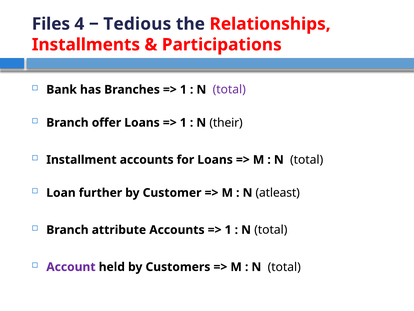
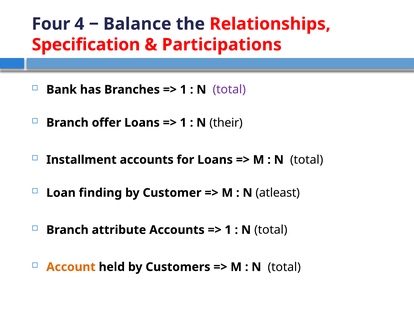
Files: Files -> Four
Tedious: Tedious -> Balance
Installments: Installments -> Specification
further: further -> finding
Account colour: purple -> orange
